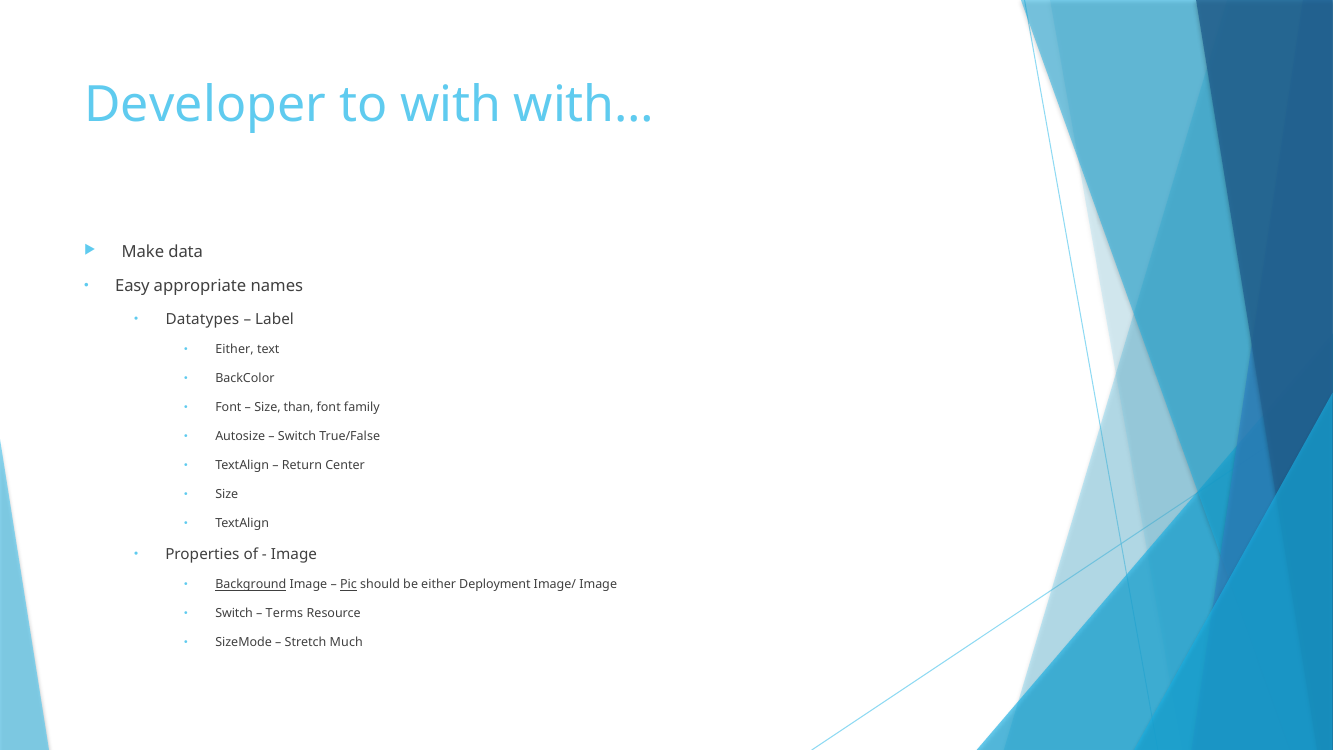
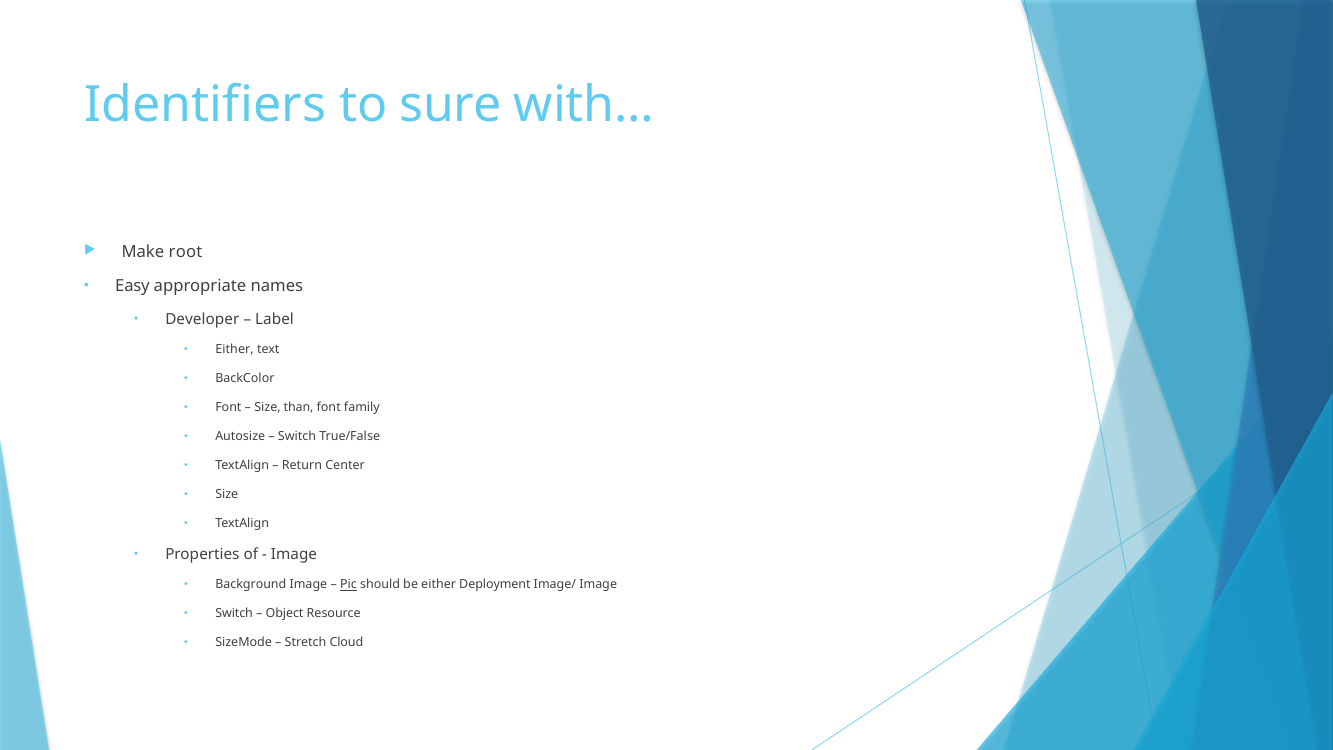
Developer: Developer -> Identifiers
with: with -> sure
data: data -> root
Datatypes: Datatypes -> Developer
Background underline: present -> none
Terms: Terms -> Object
Much: Much -> Cloud
